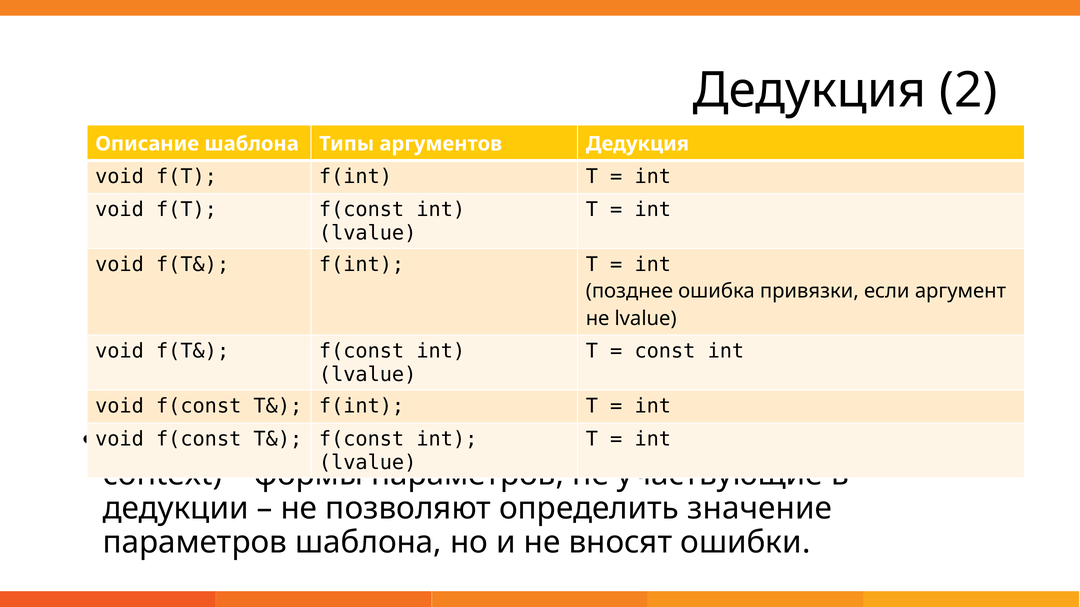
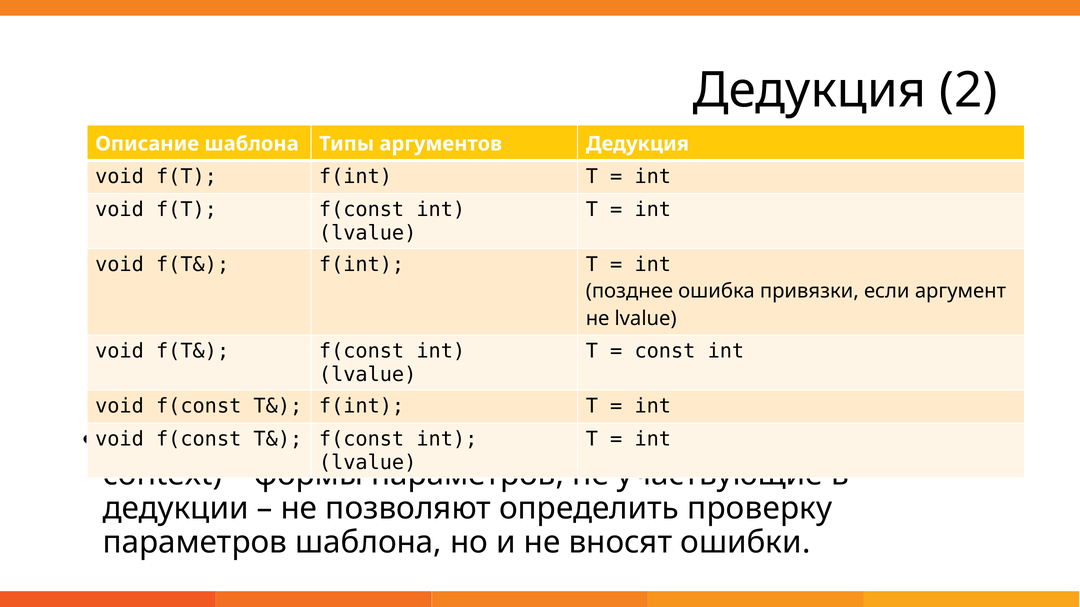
значение: значение -> проверку
